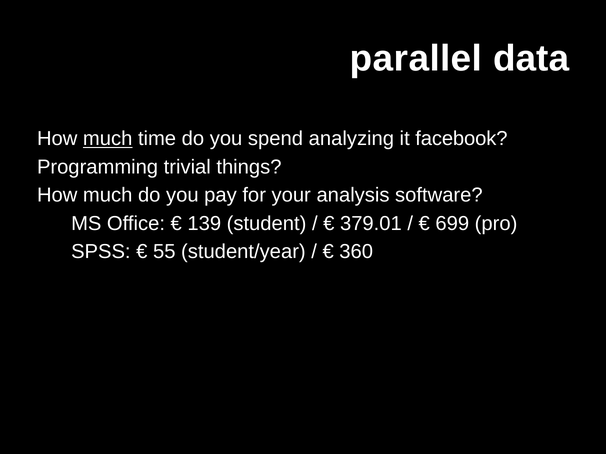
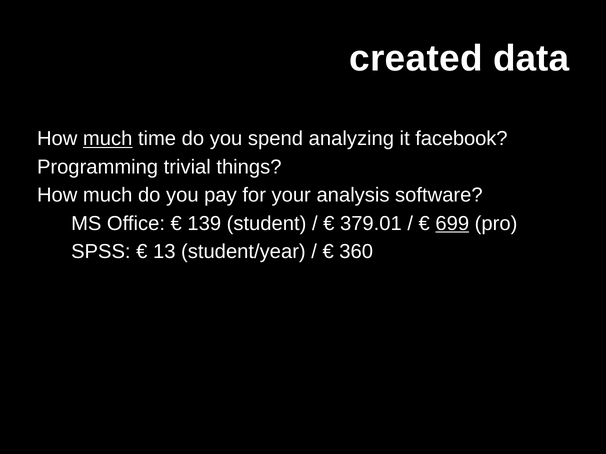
parallel: parallel -> created
699 underline: none -> present
55: 55 -> 13
